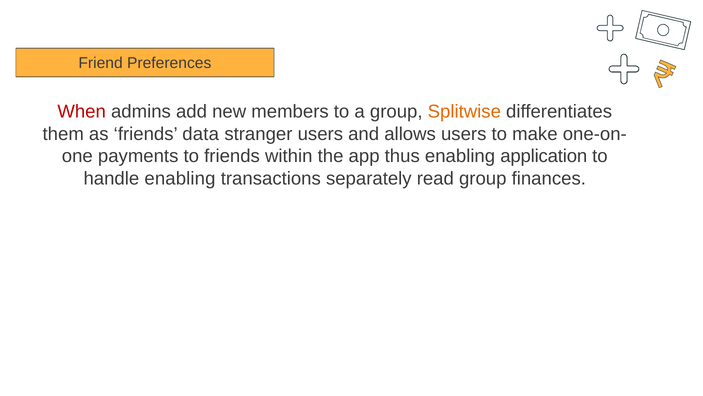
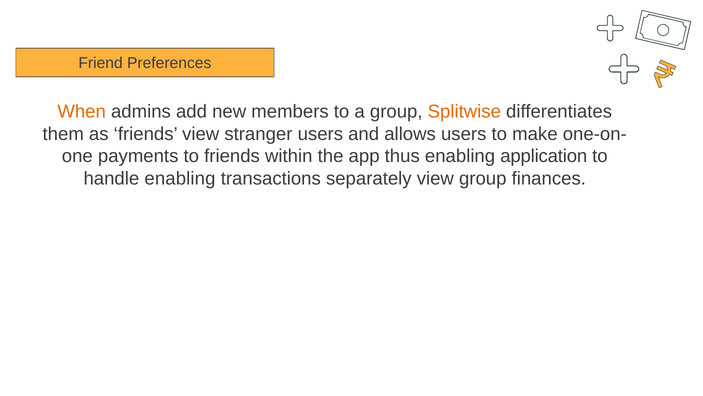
When colour: red -> orange
friends data: data -> view
separately read: read -> view
